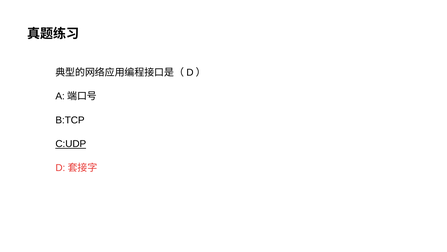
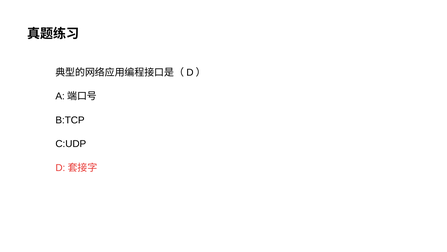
C:UDP underline: present -> none
